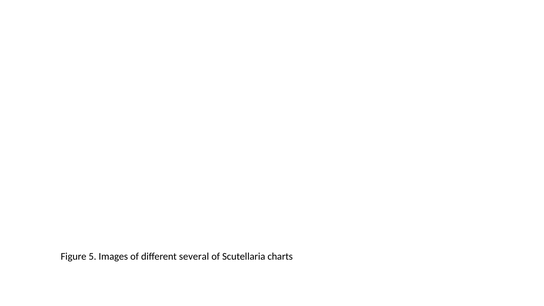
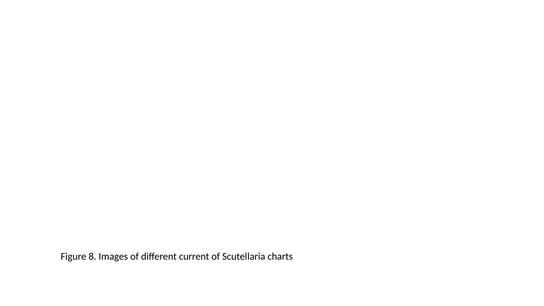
5: 5 -> 8
several: several -> current
